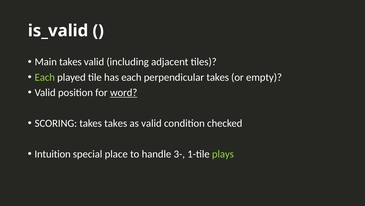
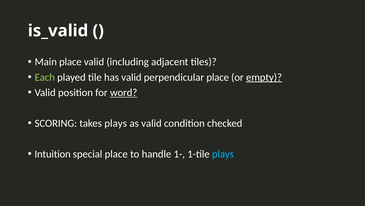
Main takes: takes -> place
has each: each -> valid
perpendicular takes: takes -> place
empty underline: none -> present
takes takes: takes -> plays
3-: 3- -> 1-
plays at (223, 154) colour: light green -> light blue
